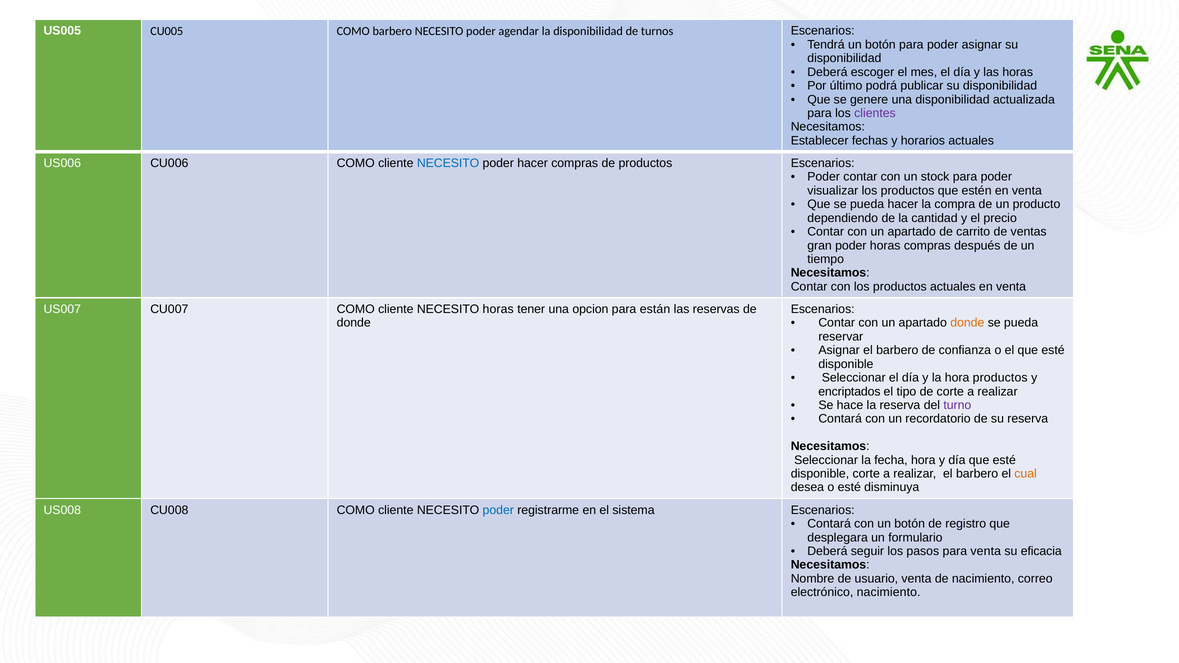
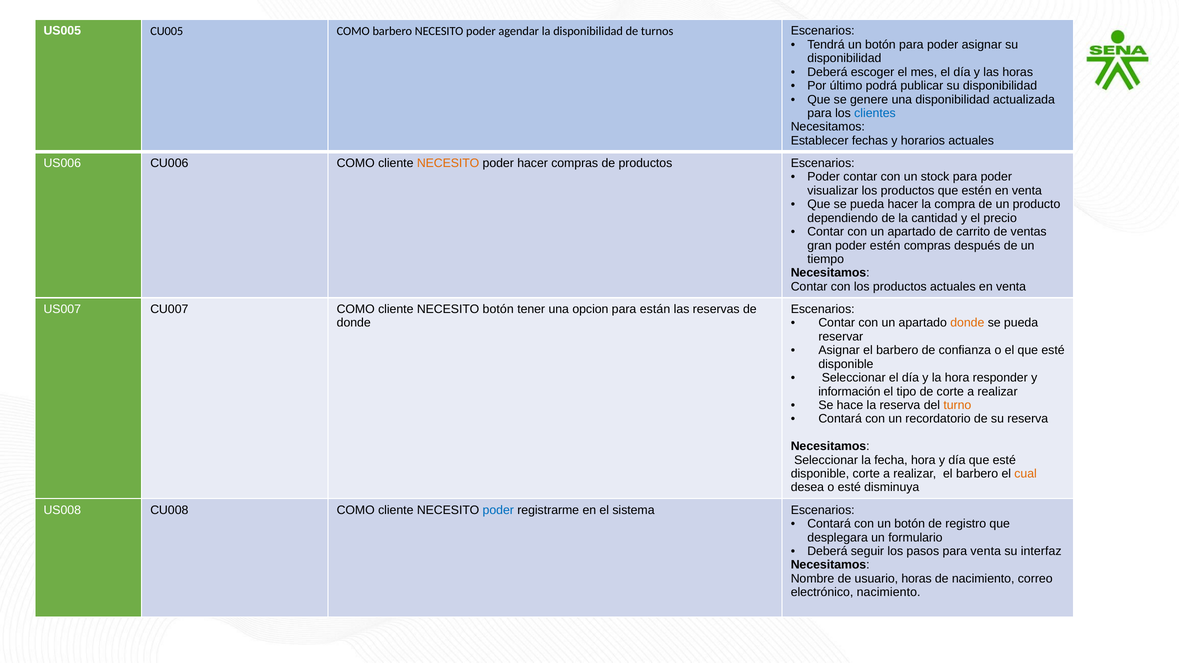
clientes colour: purple -> blue
NECESITO at (448, 163) colour: blue -> orange
poder horas: horas -> estén
NECESITO horas: horas -> botón
hora productos: productos -> responder
encriptados: encriptados -> información
turno colour: purple -> orange
eficacia: eficacia -> interfaz
usuario venta: venta -> horas
